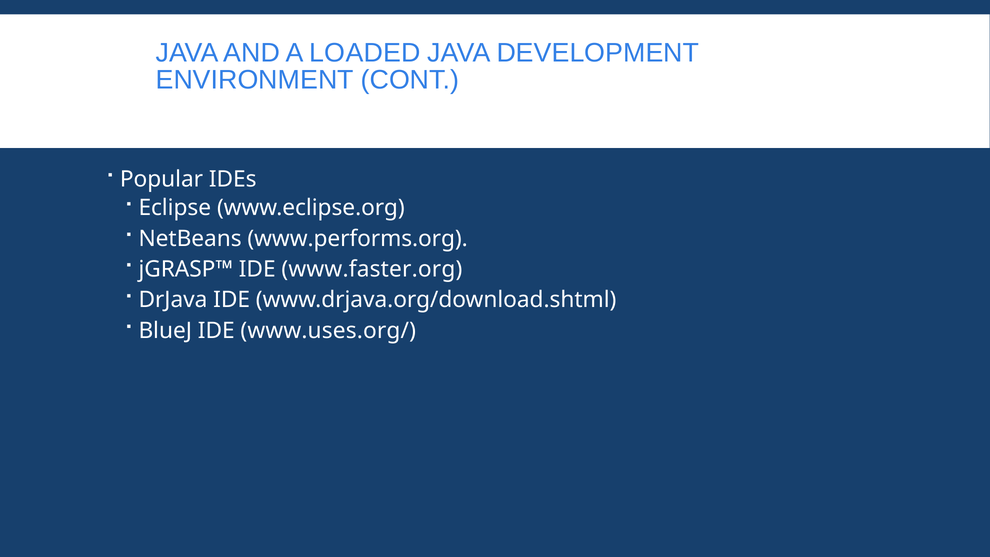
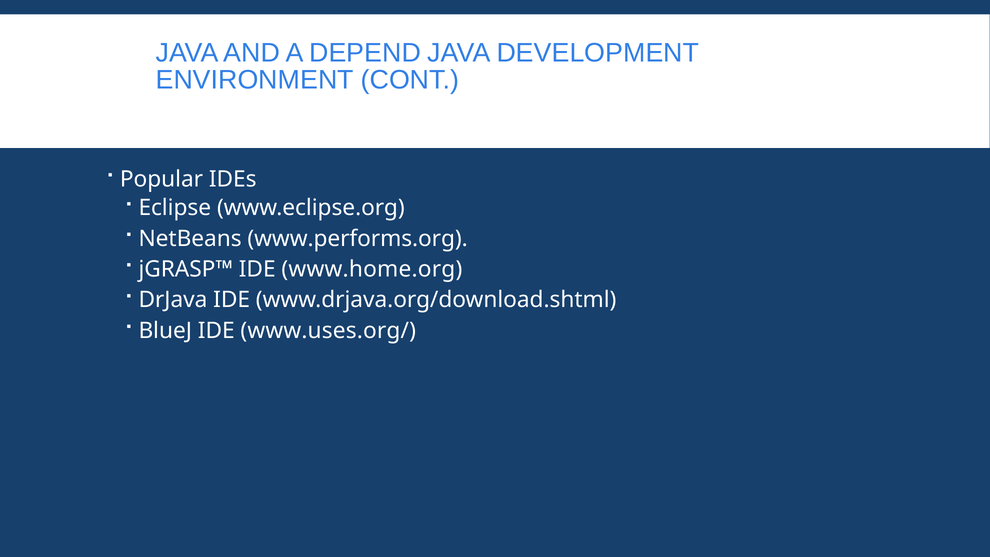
LOADED: LOADED -> DEPEND
www.faster.org: www.faster.org -> www.home.org
